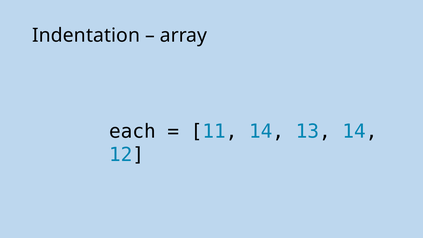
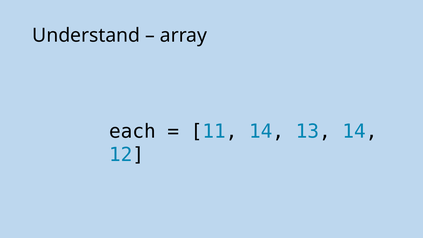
Indentation: Indentation -> Understand
